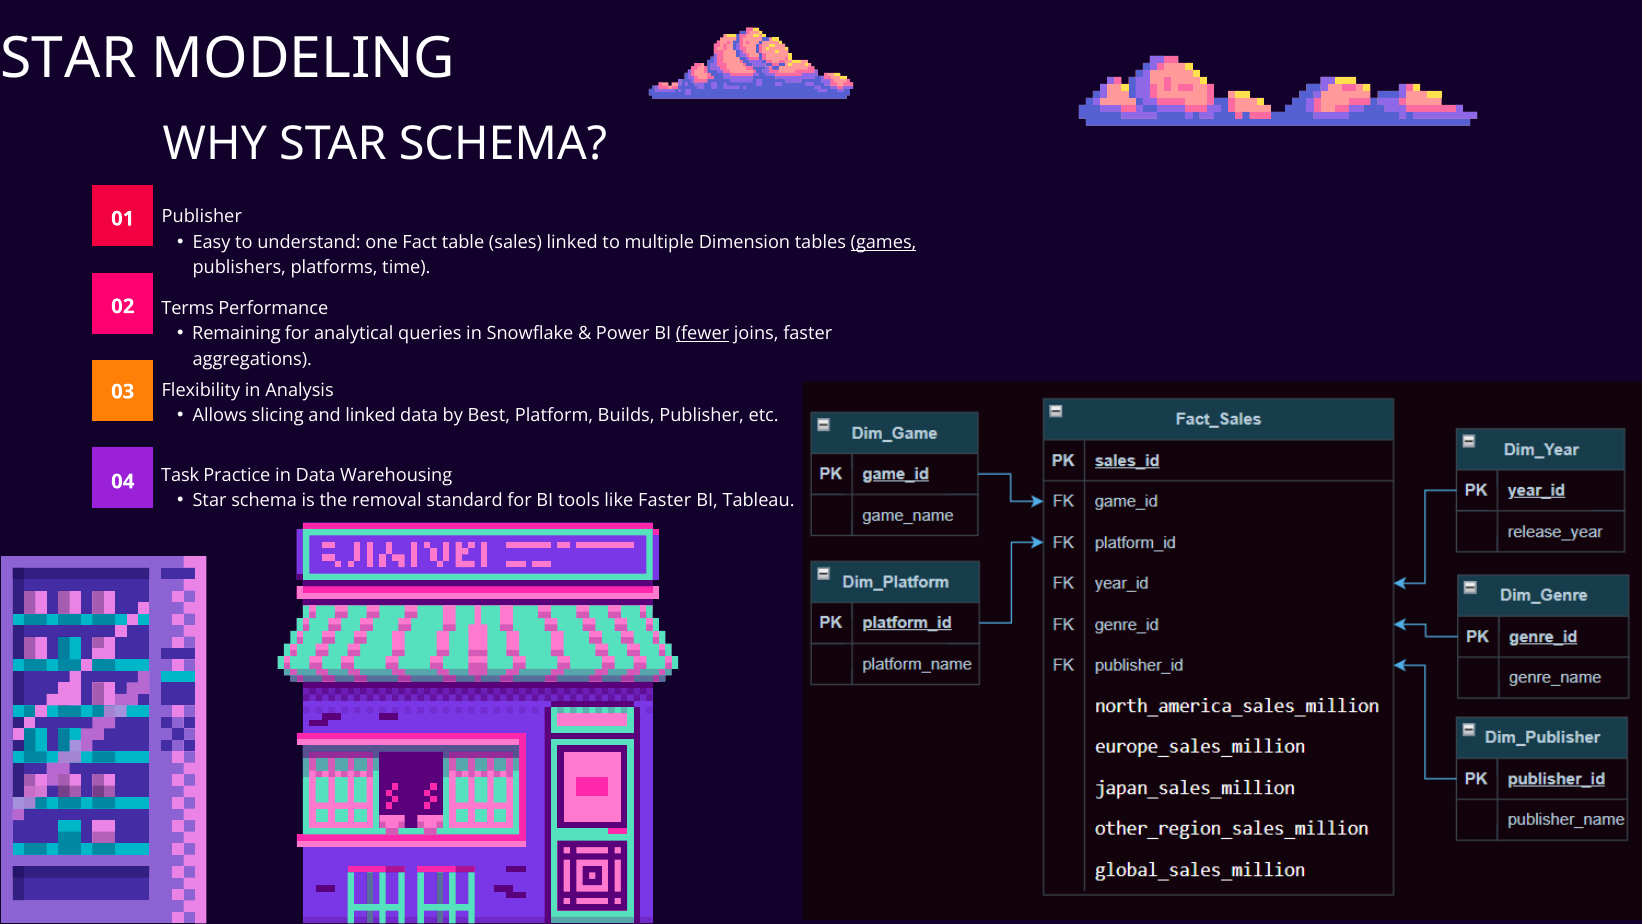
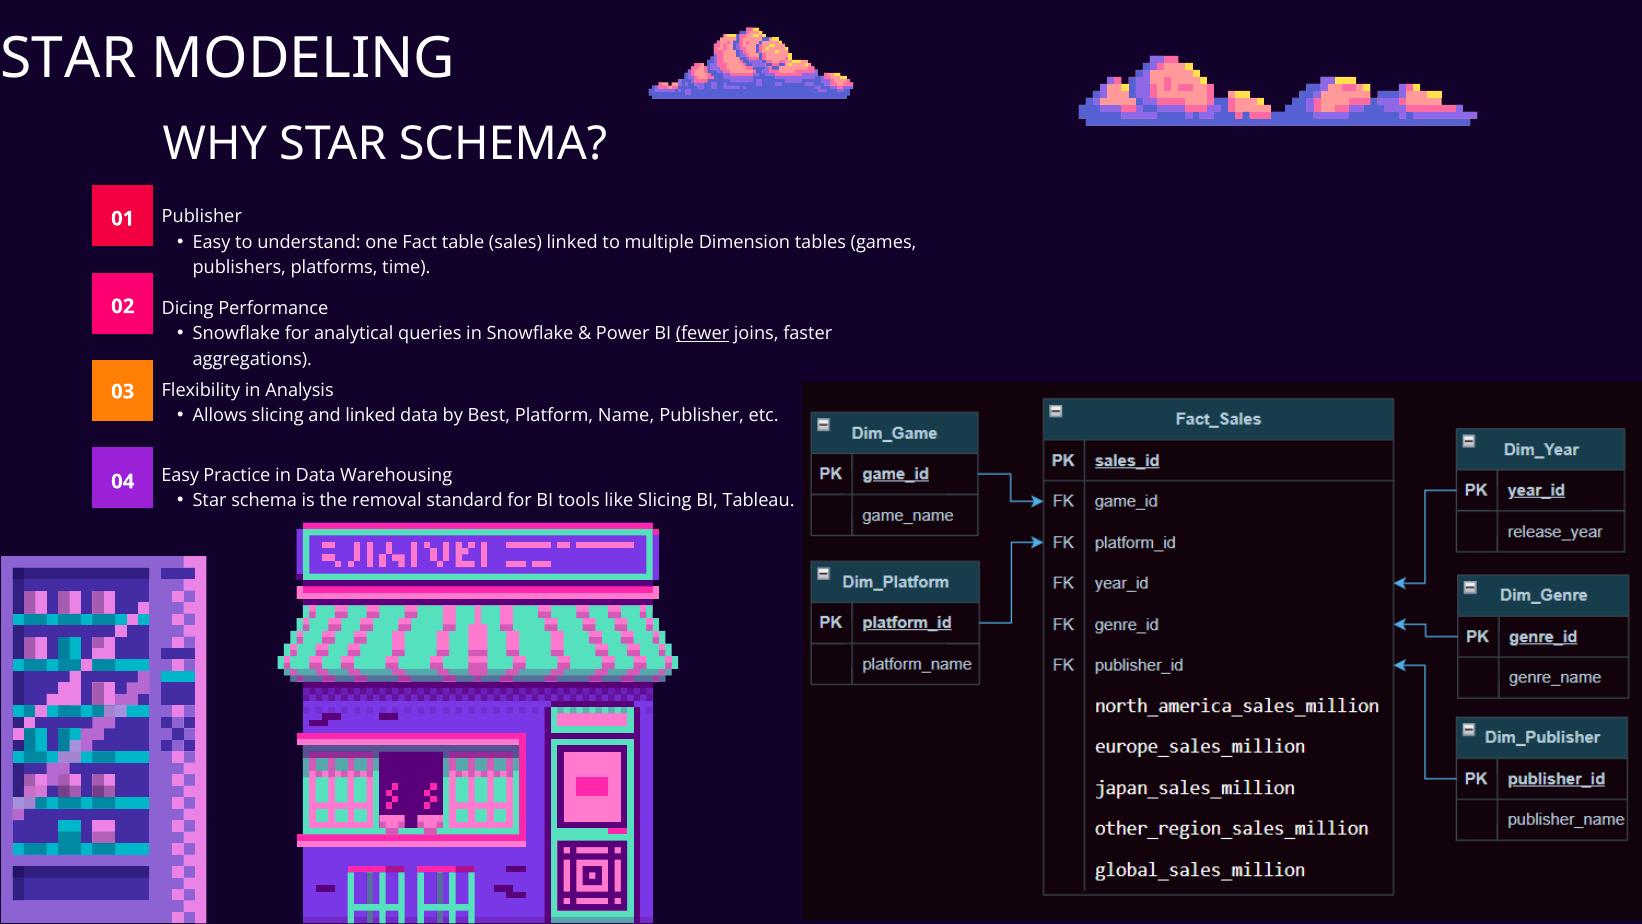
games underline: present -> none
Terms: Terms -> Dicing
Remaining at (236, 334): Remaining -> Snowflake
Builds: Builds -> Name
Task at (180, 475): Task -> Easy
like Faster: Faster -> Slicing
